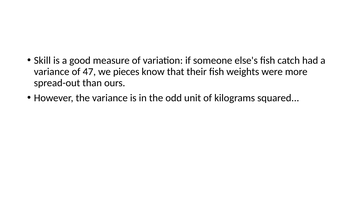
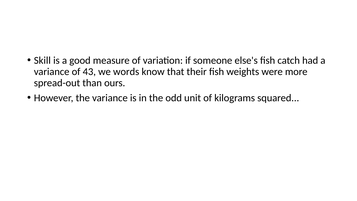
47: 47 -> 43
pieces: pieces -> words
